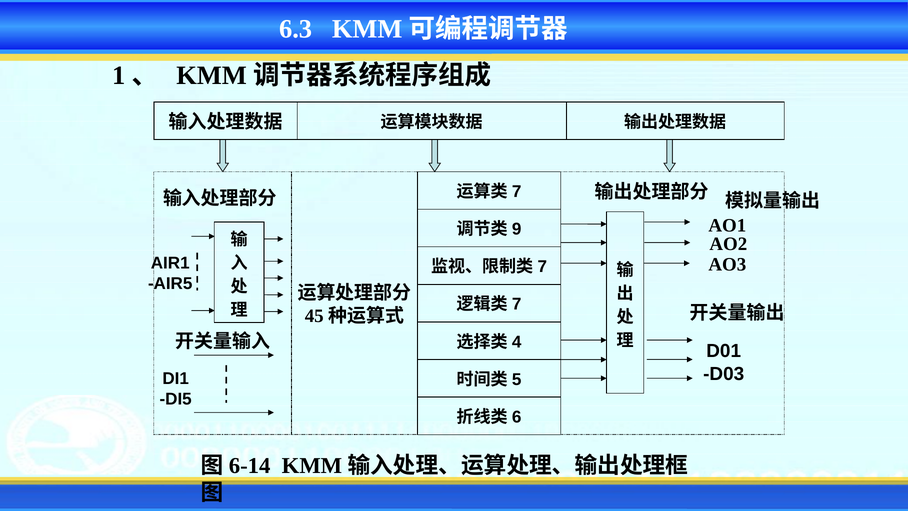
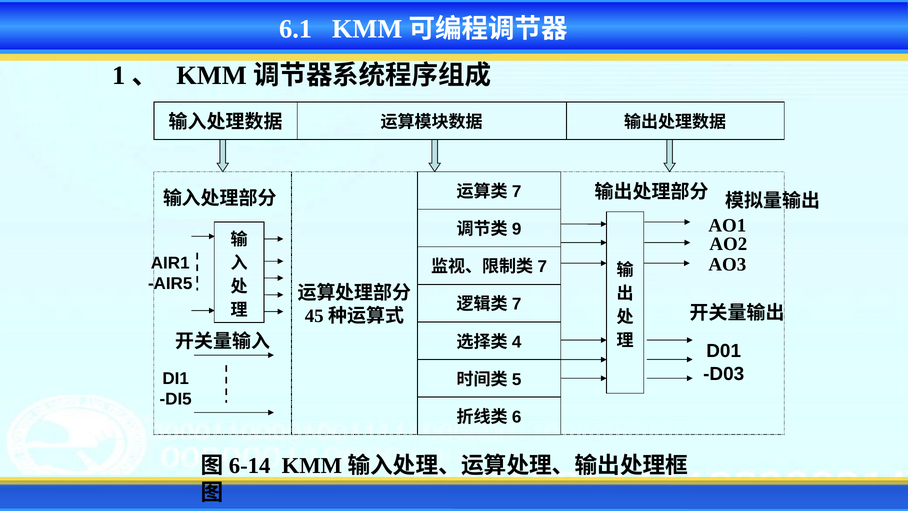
6.3: 6.3 -> 6.1
